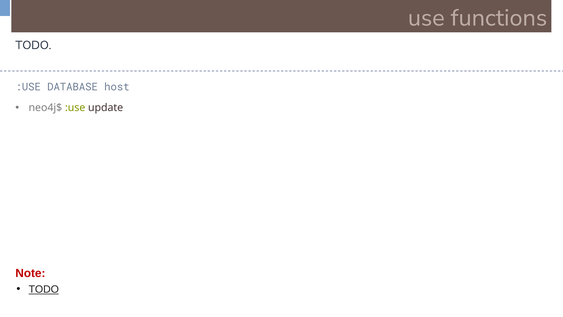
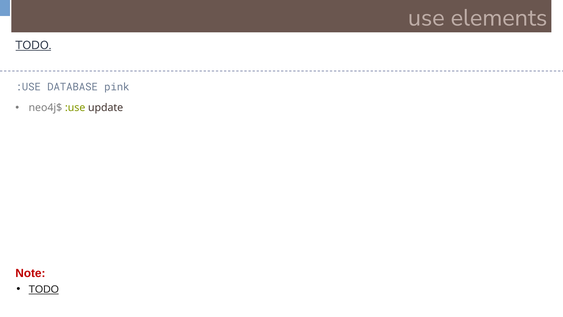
functions: functions -> elements
TODO at (33, 45) underline: none -> present
host: host -> pink
